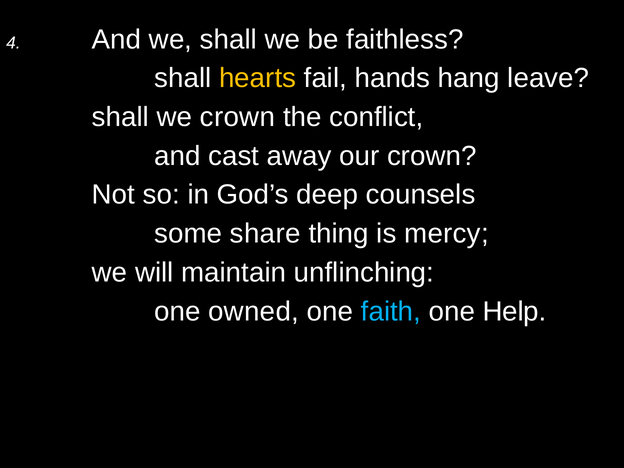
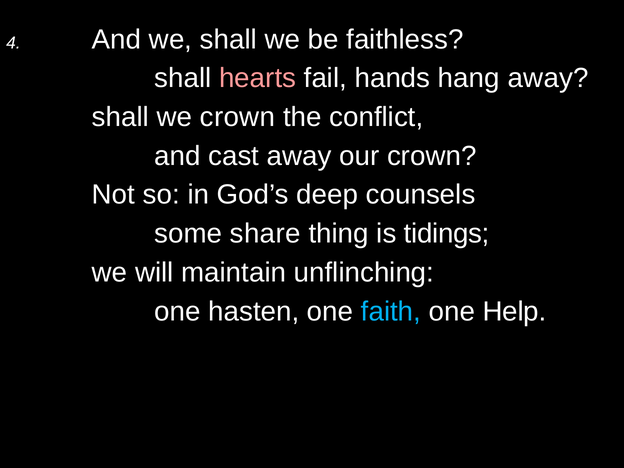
hearts colour: yellow -> pink
hang leave: leave -> away
mercy: mercy -> tidings
owned: owned -> hasten
